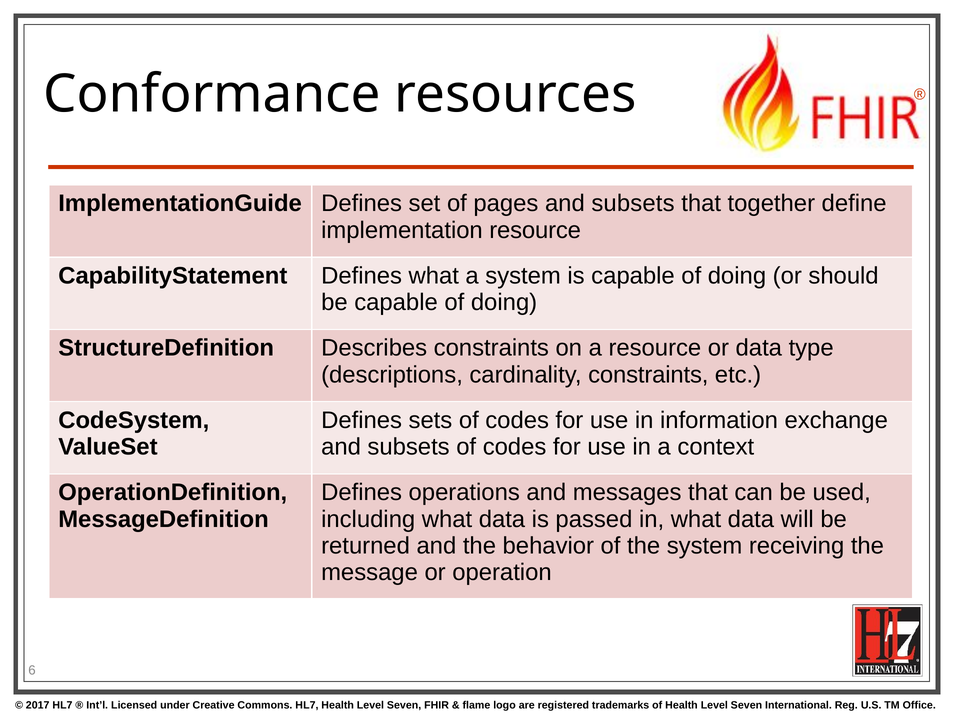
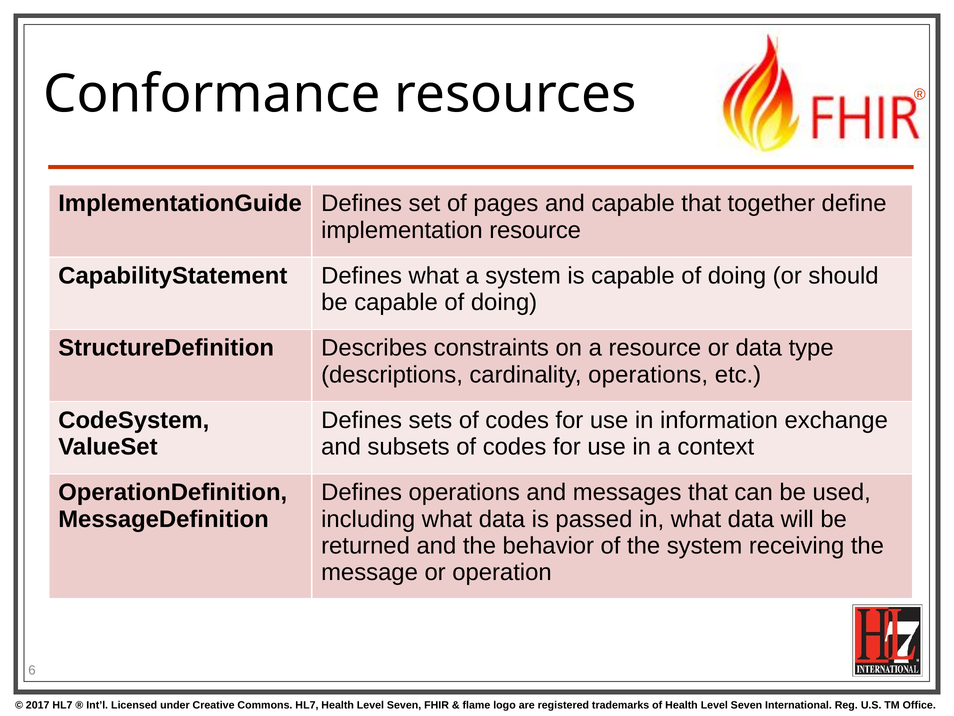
pages and subsets: subsets -> capable
cardinality constraints: constraints -> operations
